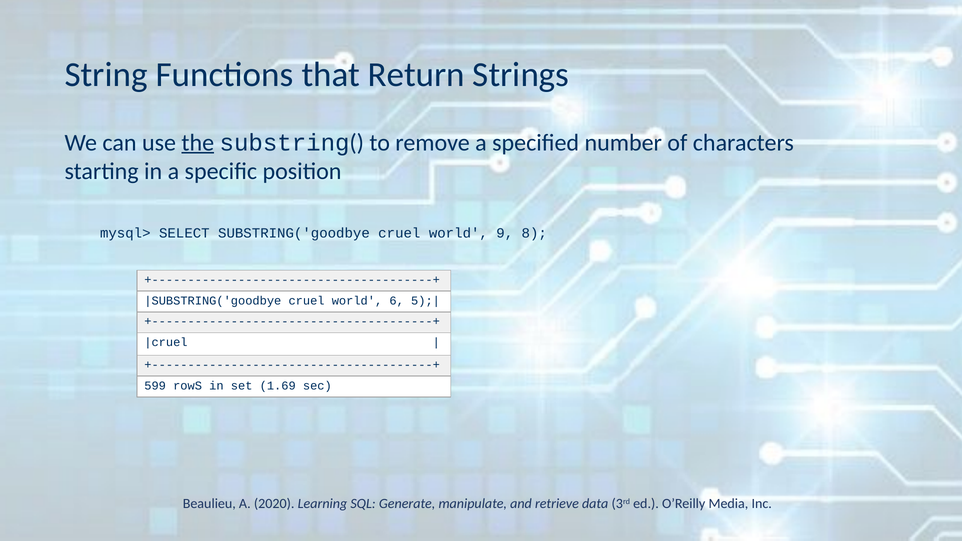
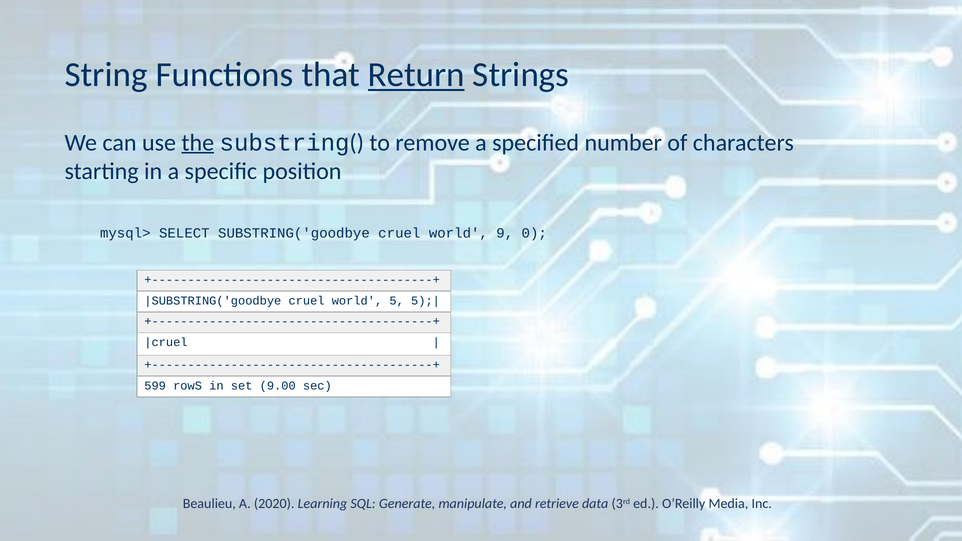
Return underline: none -> present
8: 8 -> 0
6: 6 -> 5
1.69: 1.69 -> 9.00
